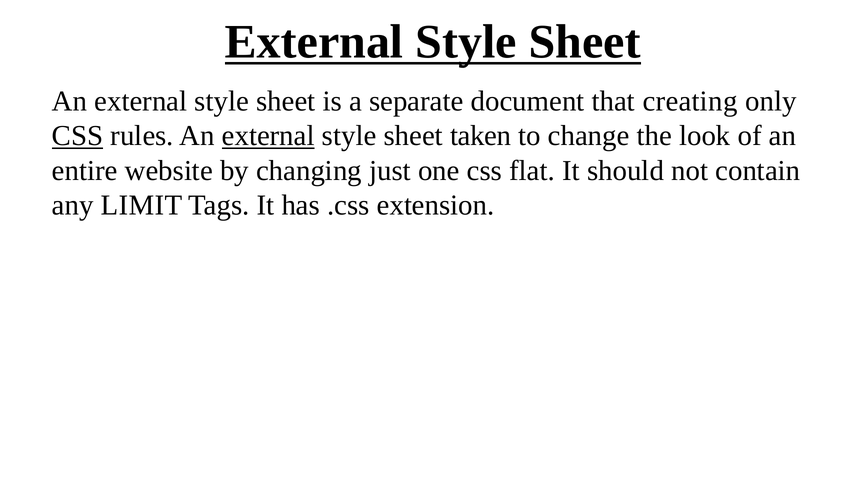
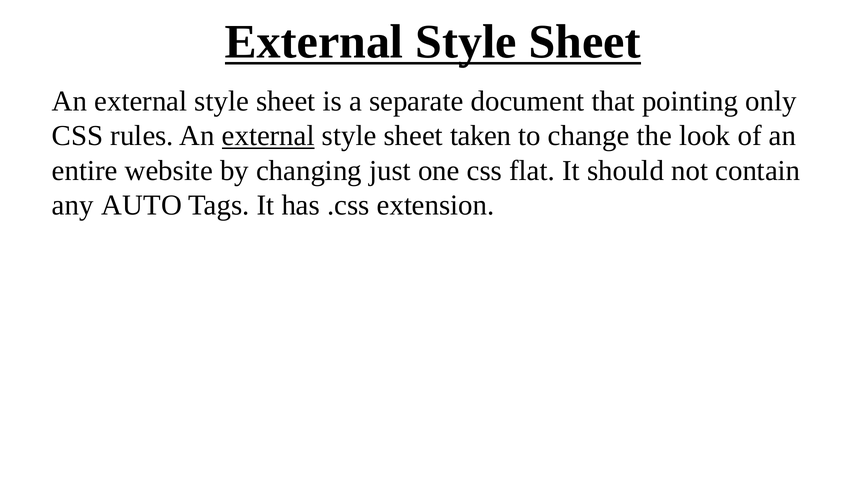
creating: creating -> pointing
CSS at (78, 136) underline: present -> none
LIMIT: LIMIT -> AUTO
